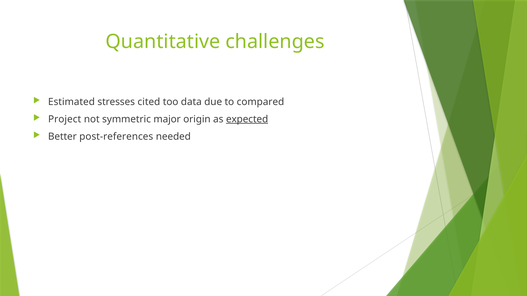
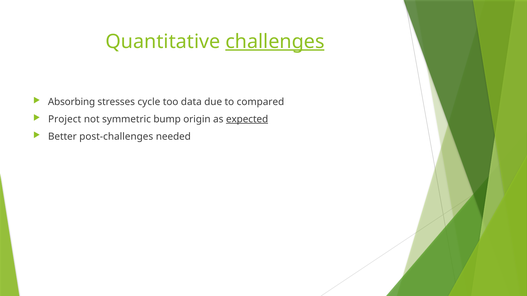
challenges underline: none -> present
Estimated: Estimated -> Absorbing
cited: cited -> cycle
major: major -> bump
post-references: post-references -> post-challenges
